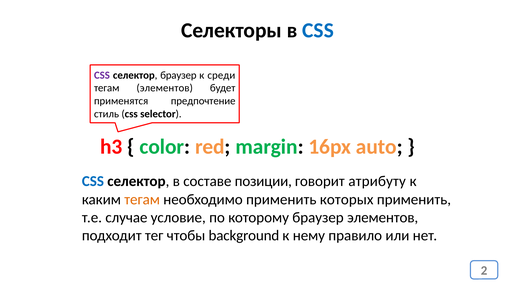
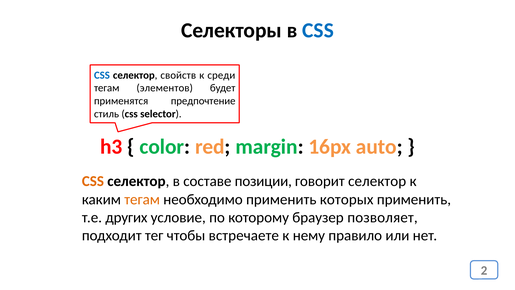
CSS at (102, 75) colour: purple -> blue
селектор браузер: браузер -> свойств
CSS at (93, 181) colour: blue -> orange
говорит атрибуту: атрибуту -> селектор
случае: случае -> других
браузер элементов: элементов -> позволяет
background: background -> встречаете
